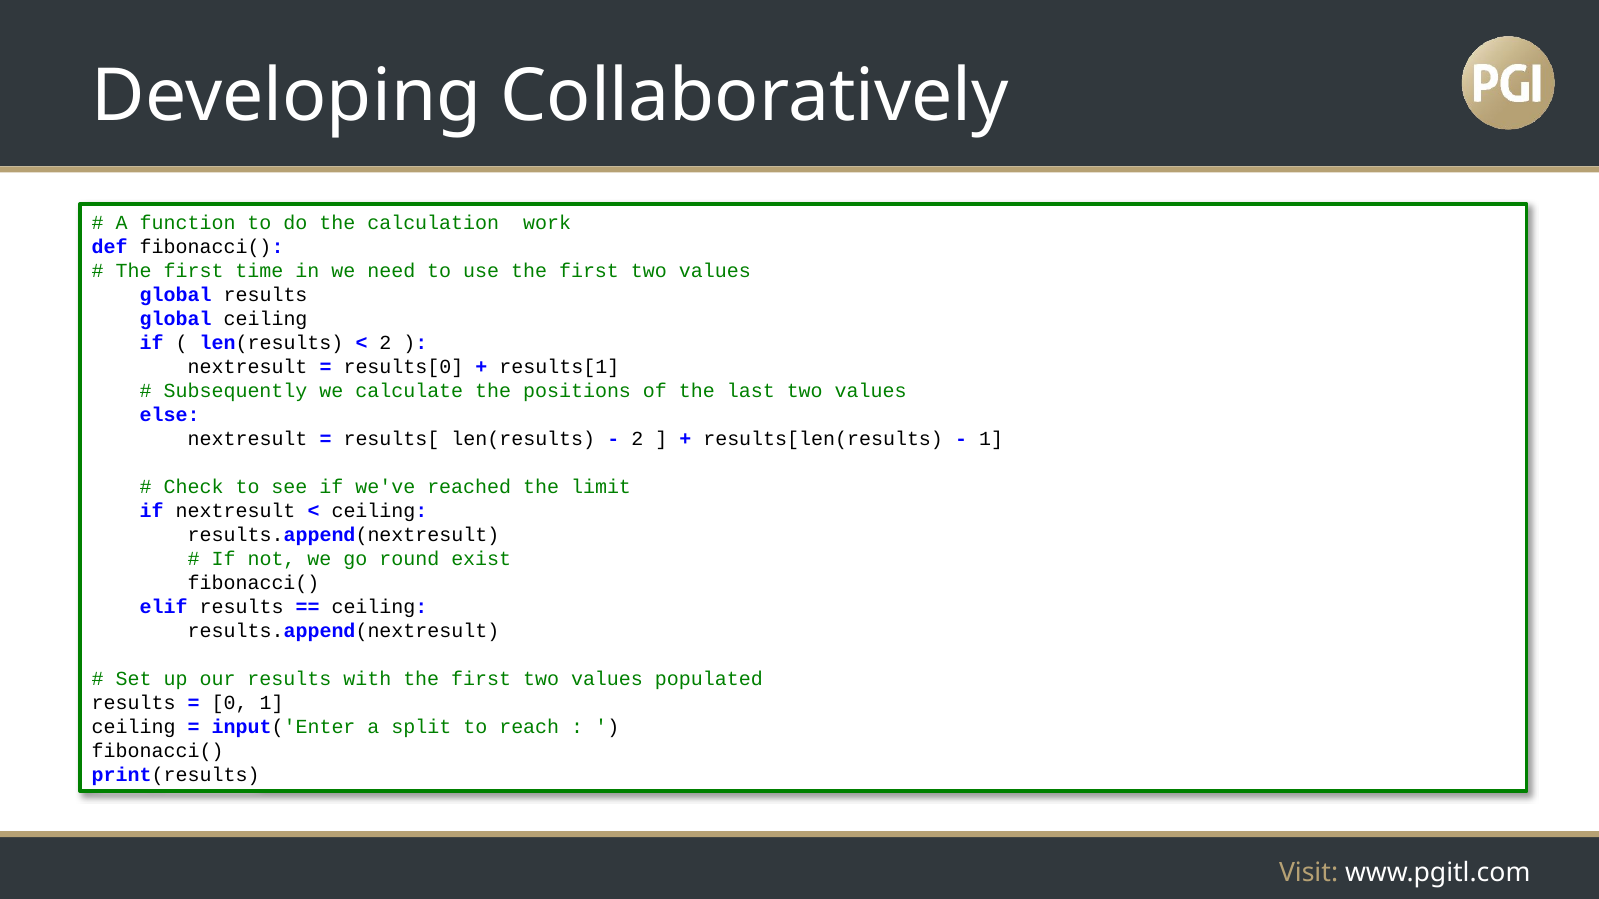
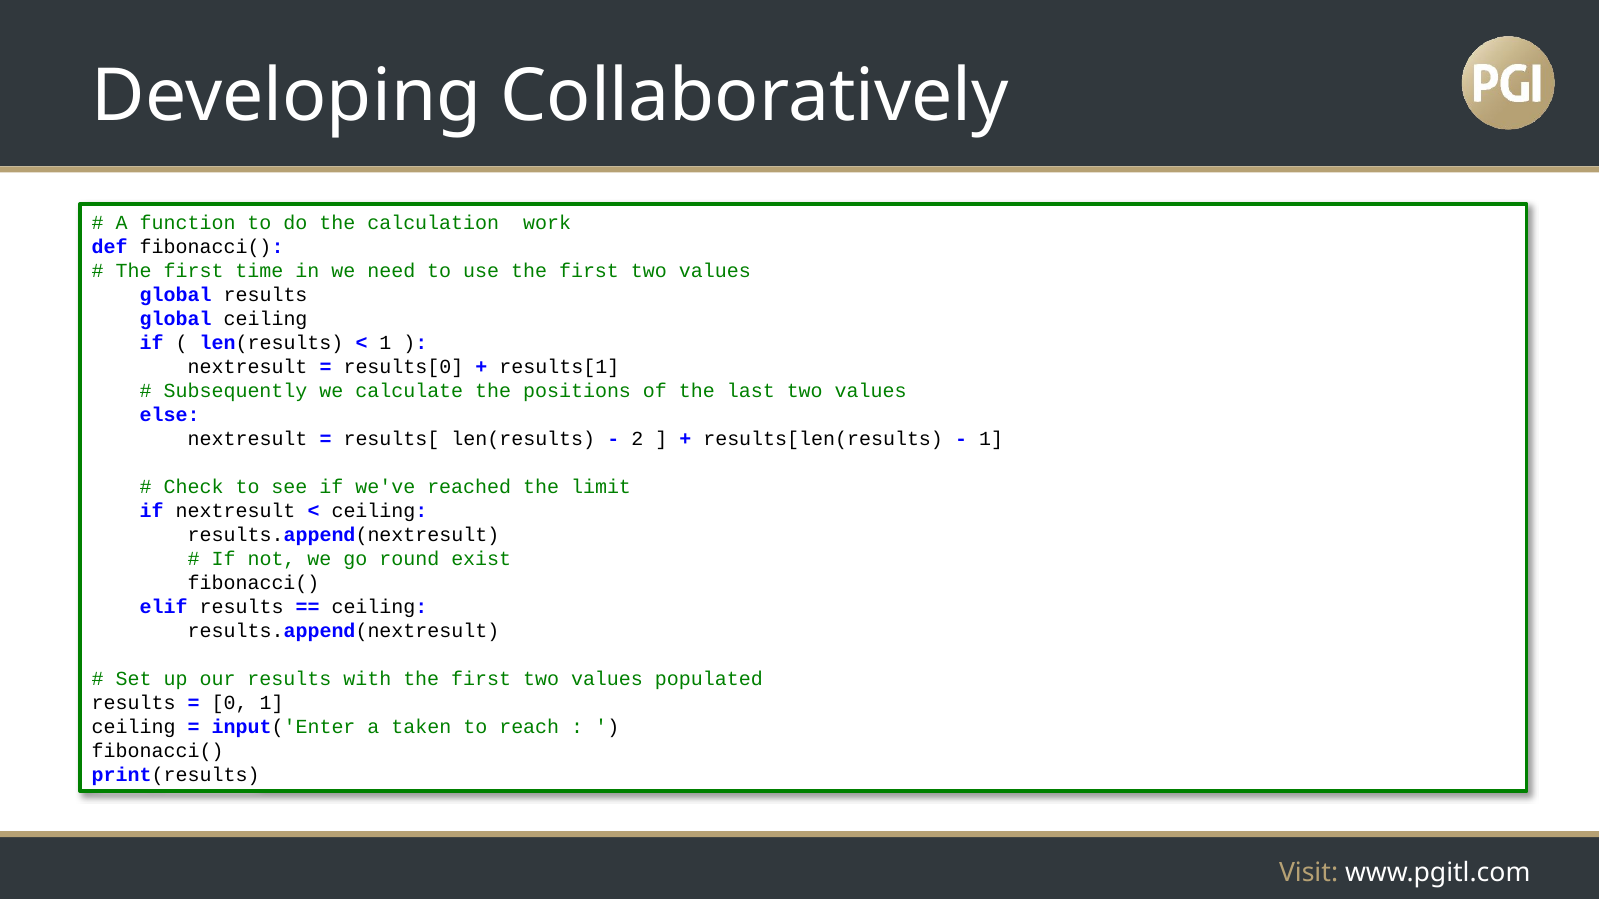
2 at (385, 343): 2 -> 1
split: split -> taken
